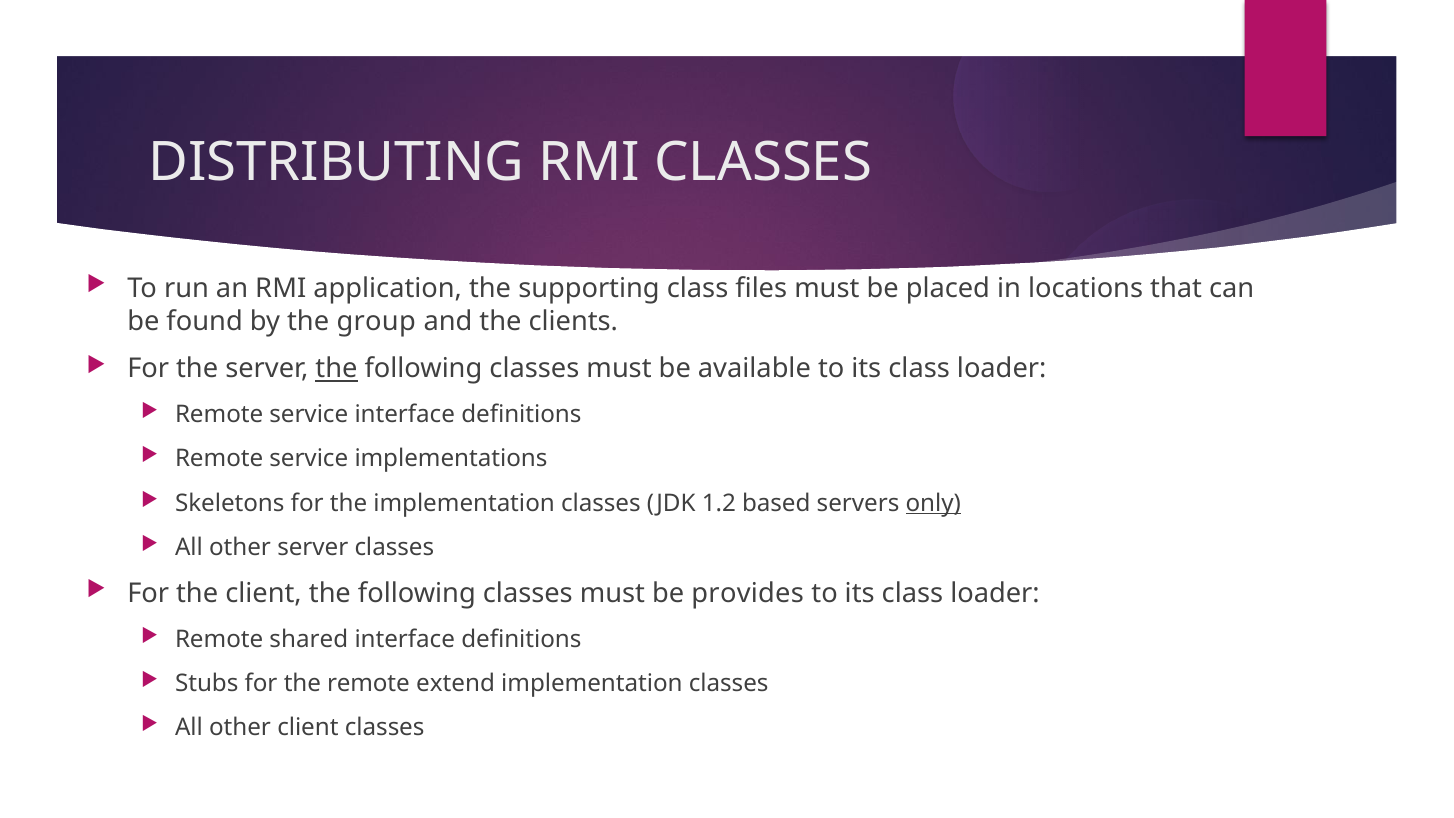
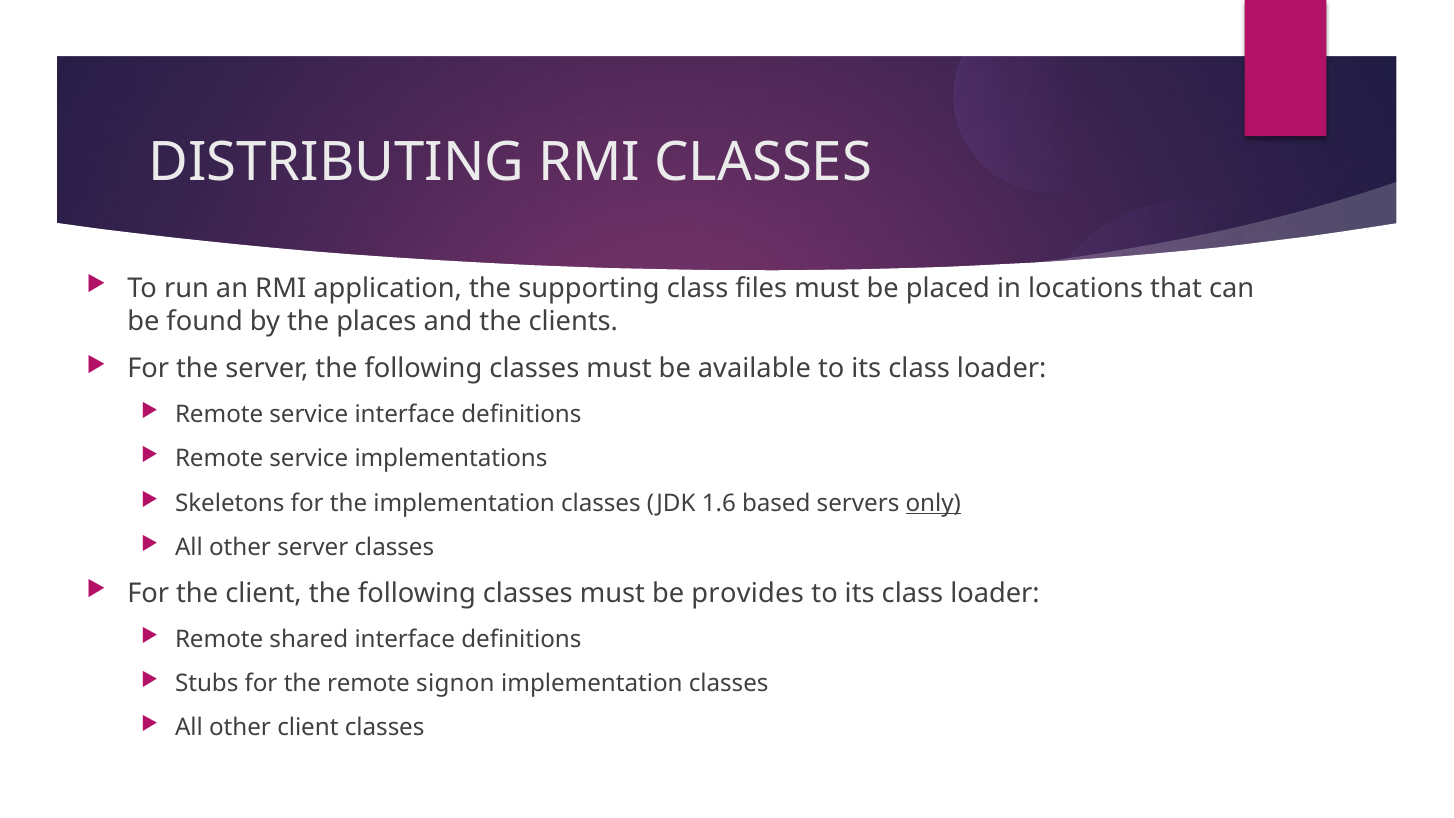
group: group -> places
the at (336, 369) underline: present -> none
1.2: 1.2 -> 1.6
extend: extend -> signon
